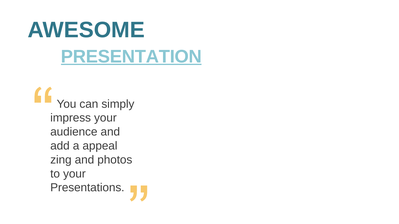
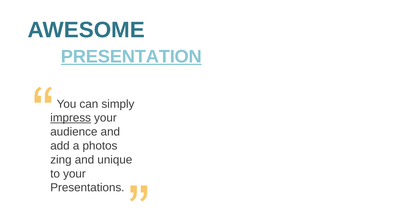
impress underline: none -> present
appeal: appeal -> photos
photos: photos -> unique
